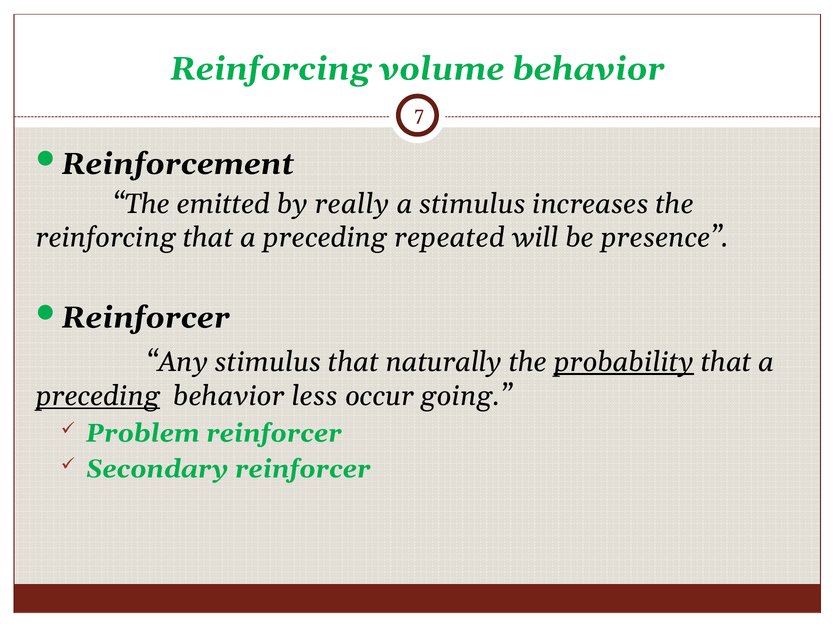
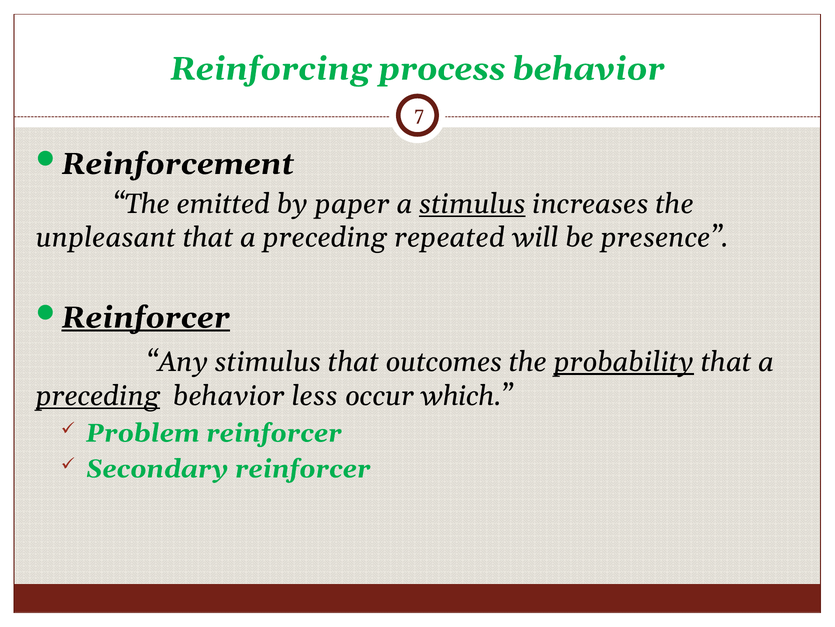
volume: volume -> process
really: really -> paper
stimulus at (472, 204) underline: none -> present
reinforcing at (106, 237): reinforcing -> unpleasant
Reinforcer at (146, 317) underline: none -> present
naturally: naturally -> outcomes
going: going -> which
